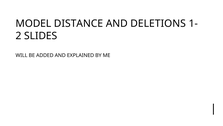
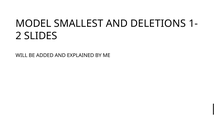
DISTANCE: DISTANCE -> SMALLEST
